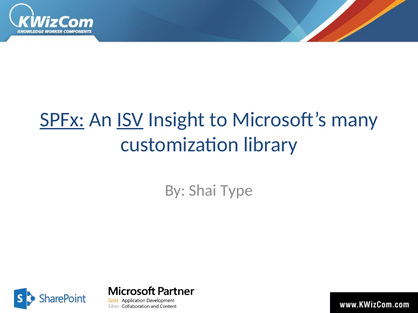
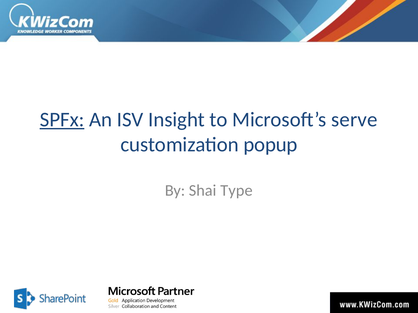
ISV underline: present -> none
many: many -> serve
library: library -> popup
